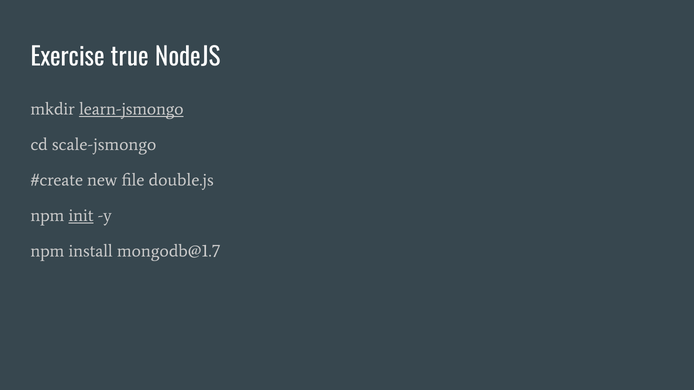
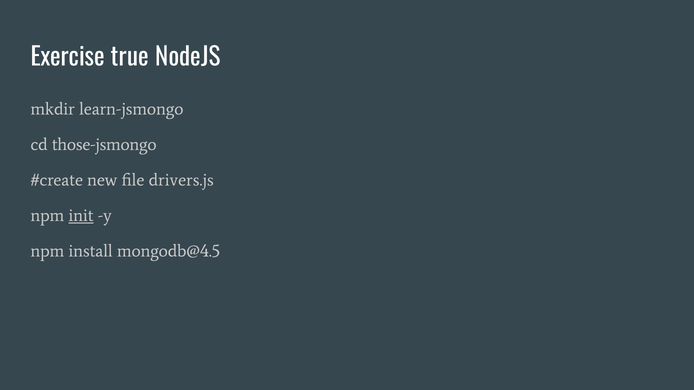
learn-jsmongo underline: present -> none
scale-jsmongo: scale-jsmongo -> those-jsmongo
double.js: double.js -> drivers.js
mongodb@1.7: mongodb@1.7 -> mongodb@4.5
